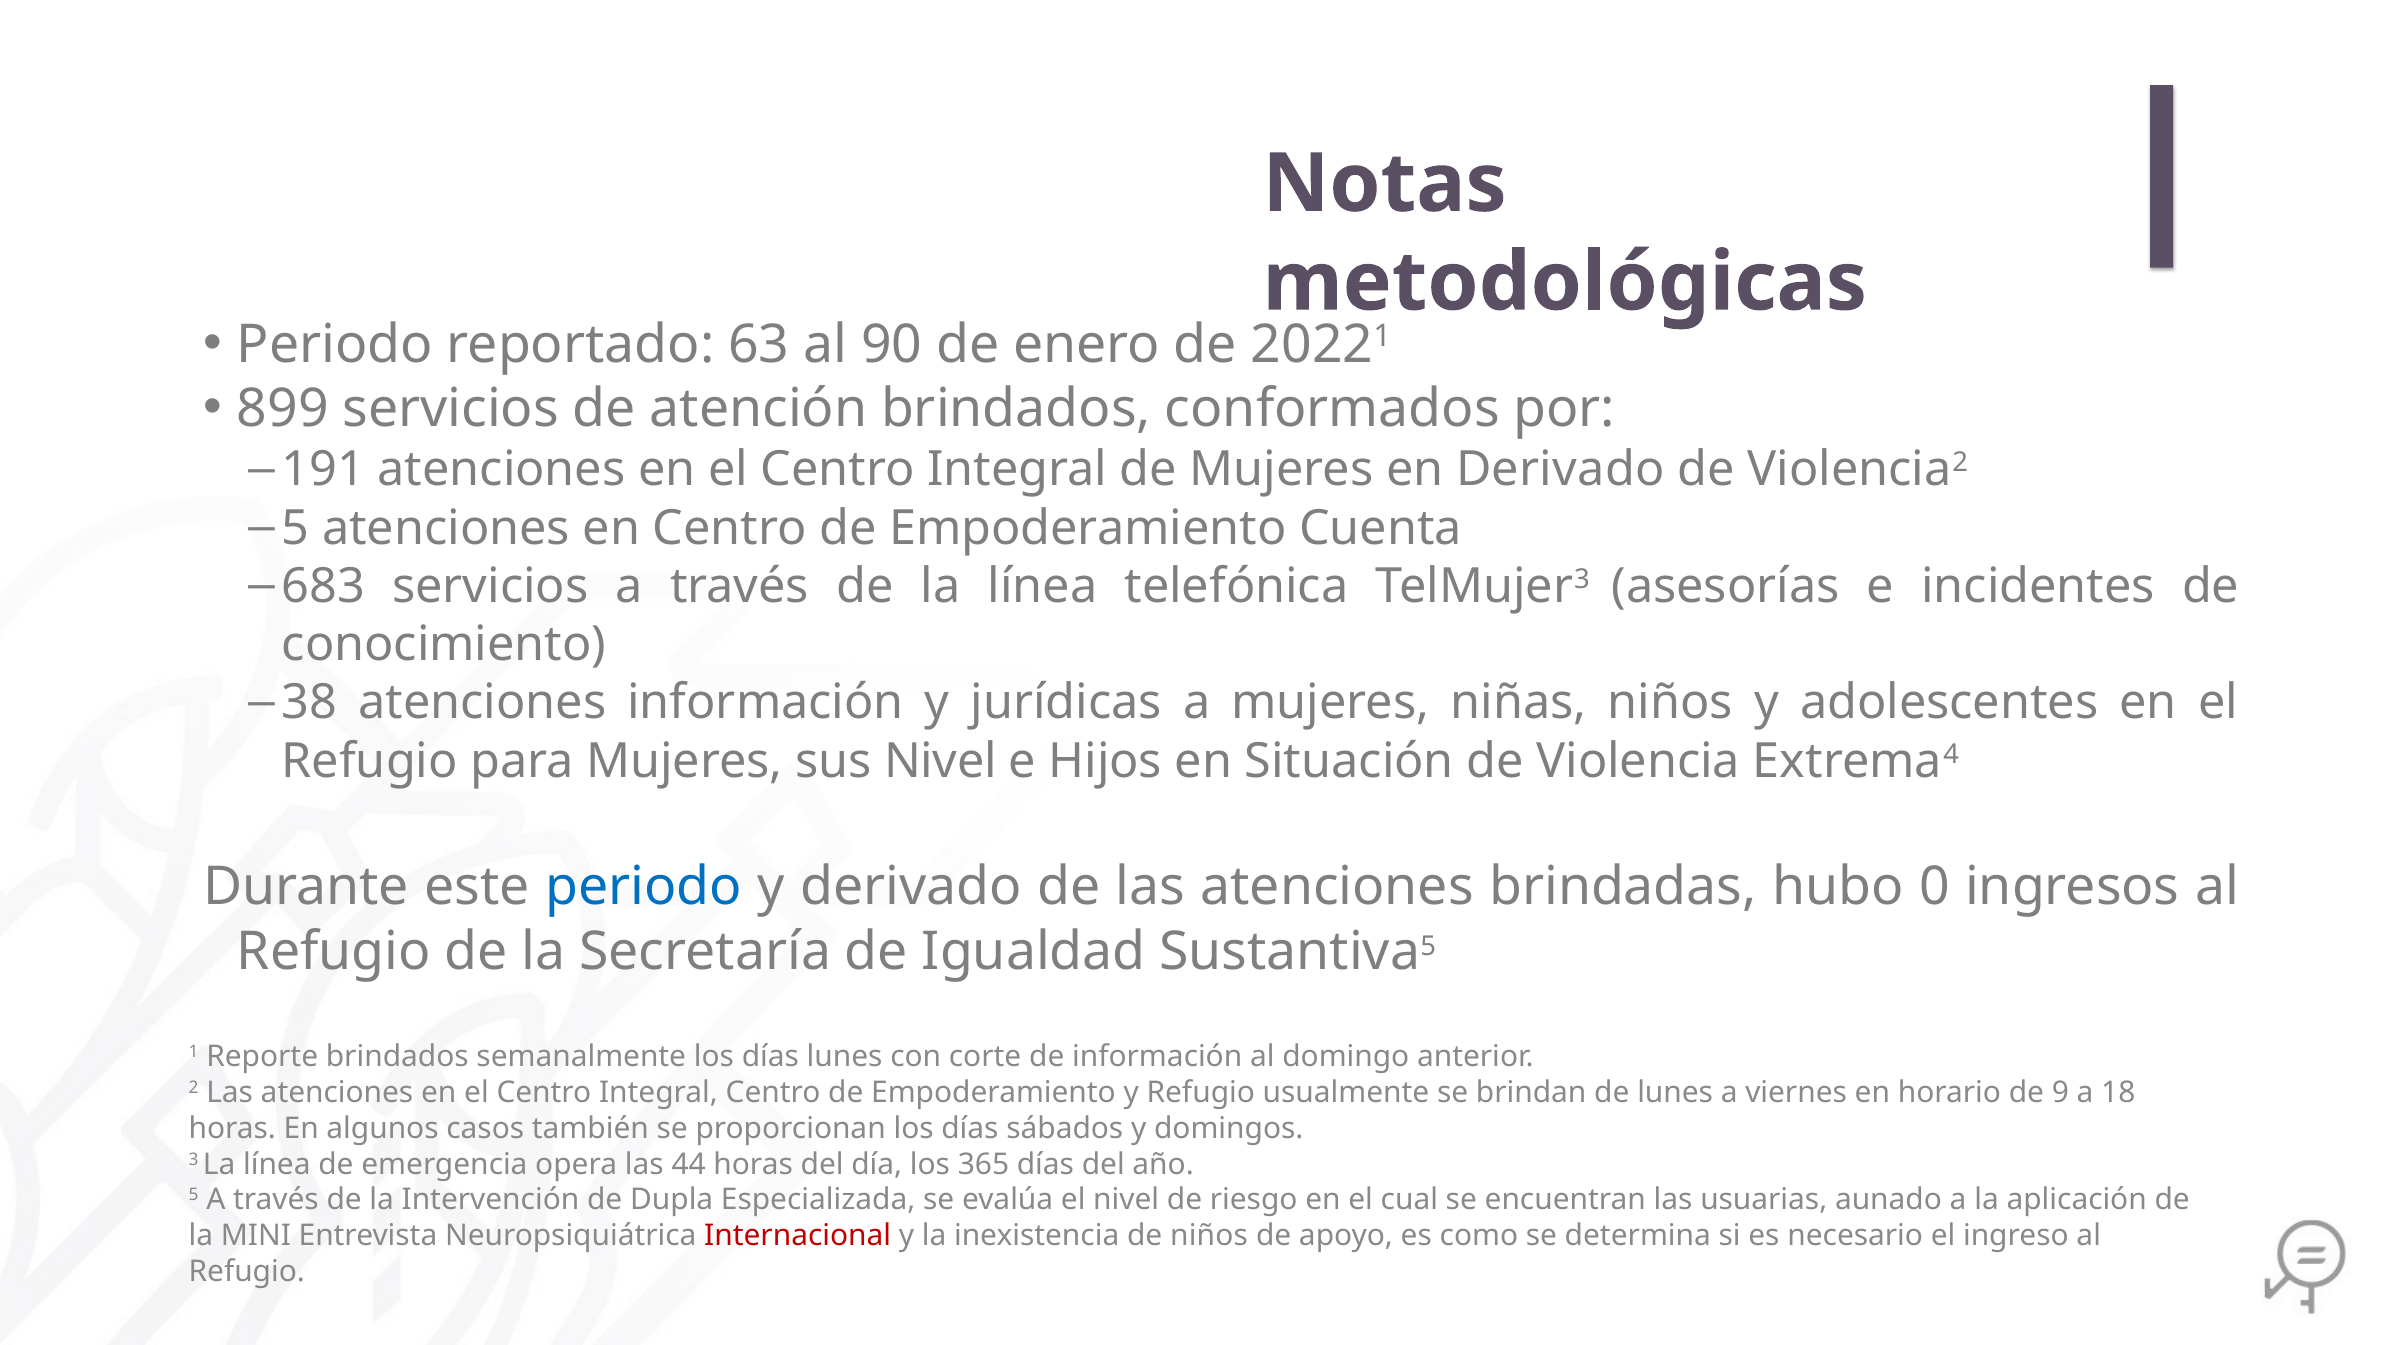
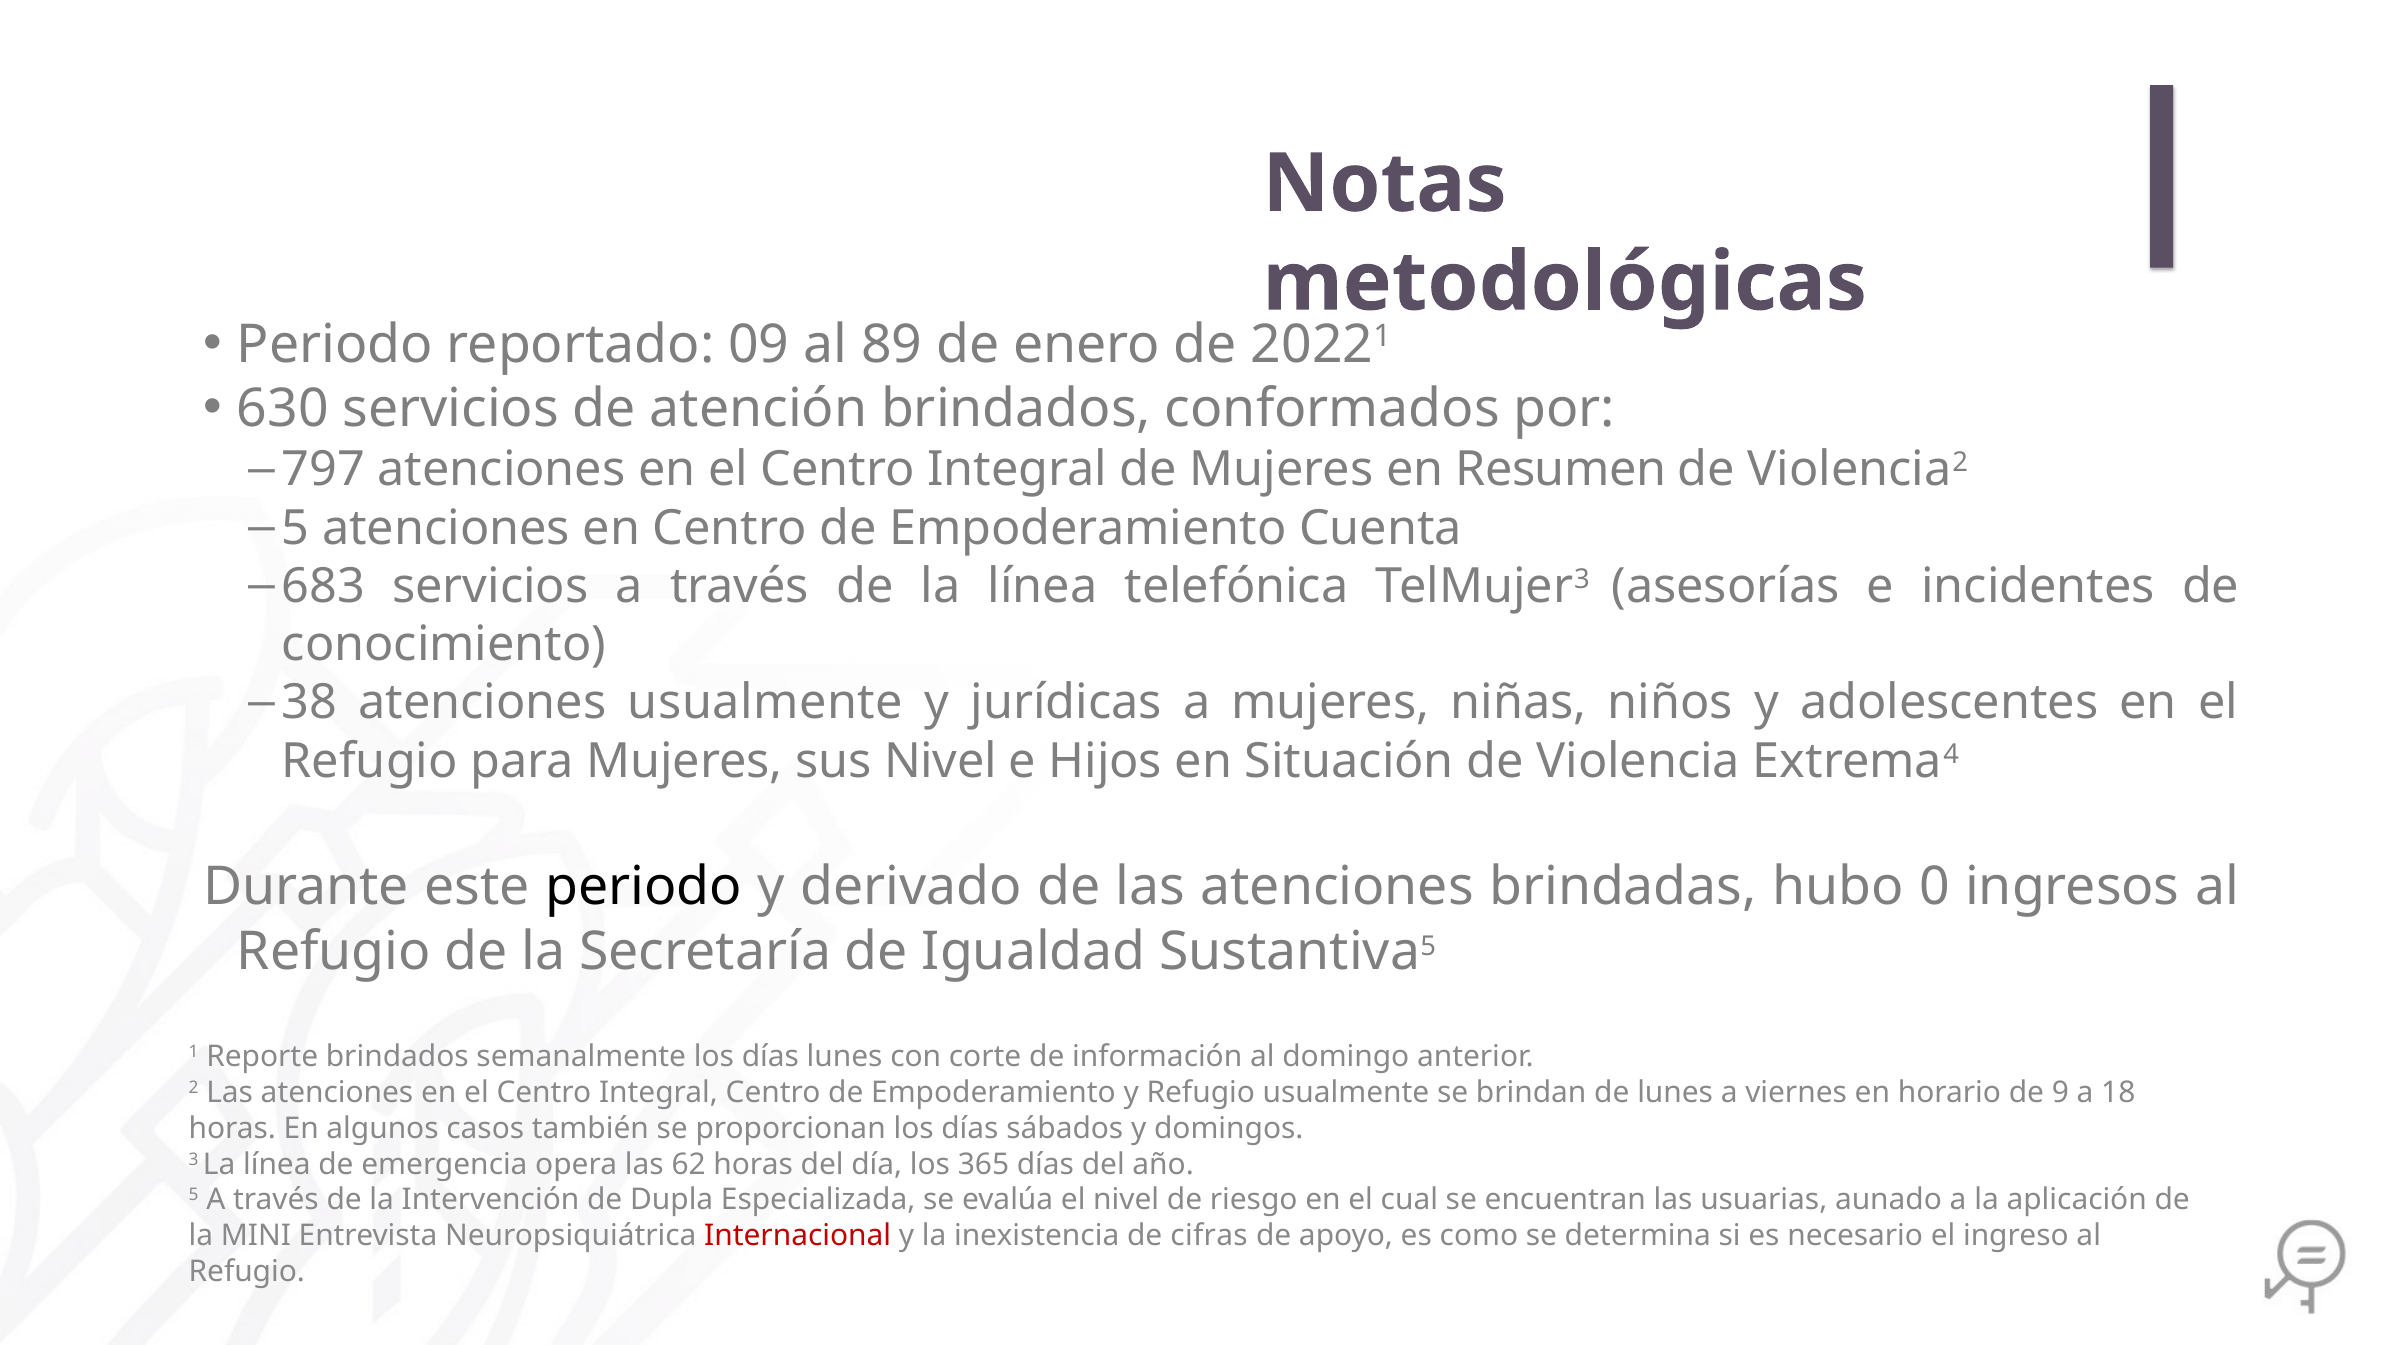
63: 63 -> 09
90: 90 -> 89
899: 899 -> 630
191: 191 -> 797
en Derivado: Derivado -> Resumen
atenciones información: información -> usualmente
periodo at (644, 887) colour: blue -> black
44: 44 -> 62
de niños: niños -> cifras
